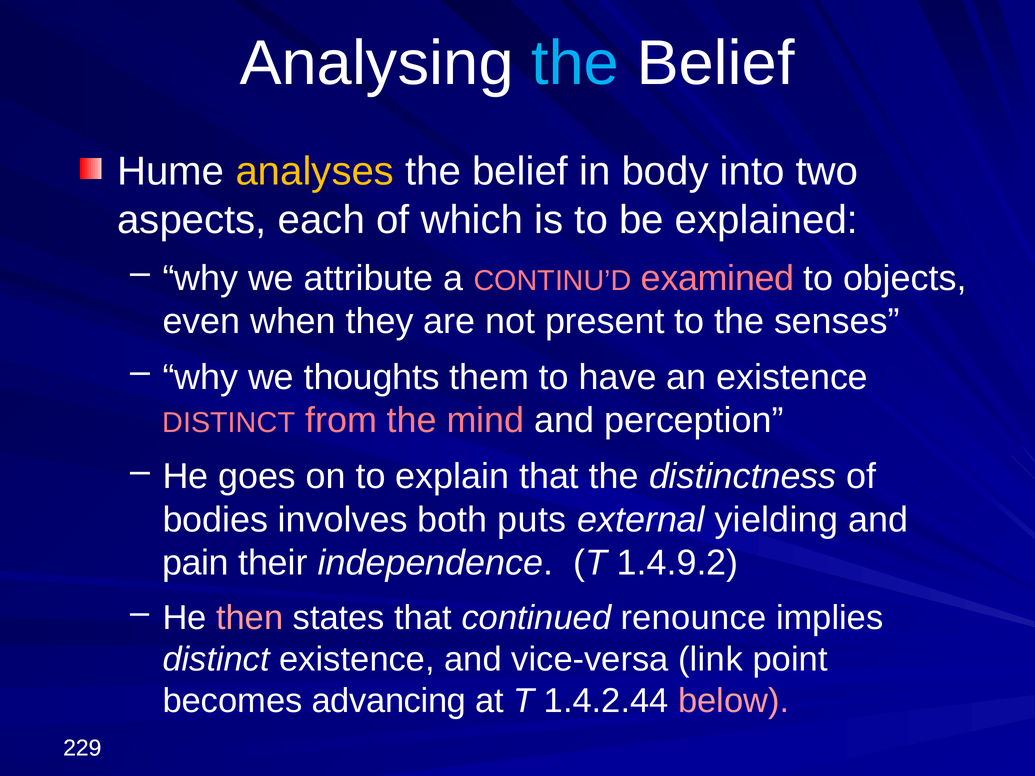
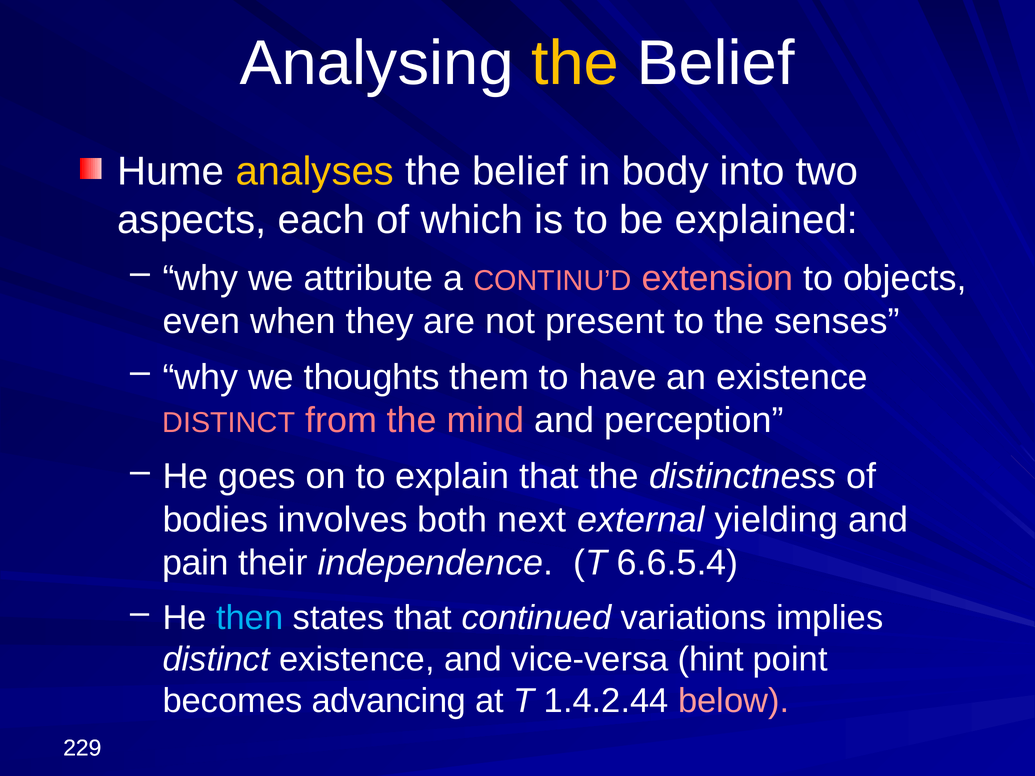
the at (575, 63) colour: light blue -> yellow
examined: examined -> extension
puts: puts -> next
1.4.9.2: 1.4.9.2 -> 6.6.5.4
then colour: pink -> light blue
renounce: renounce -> variations
link: link -> hint
